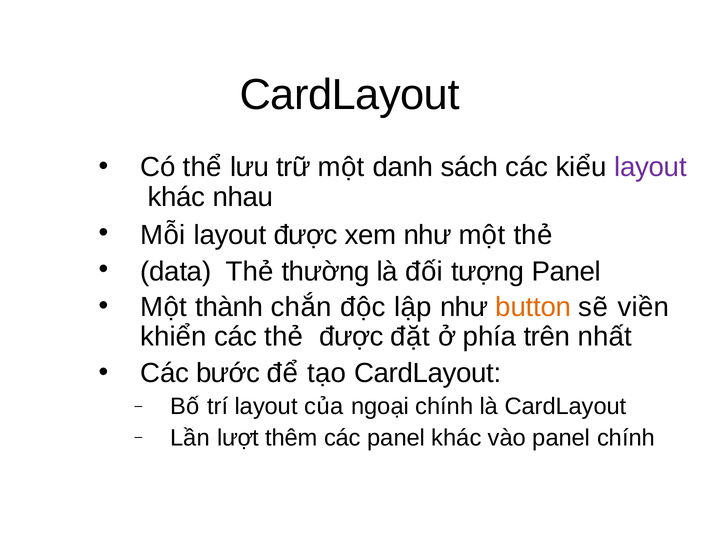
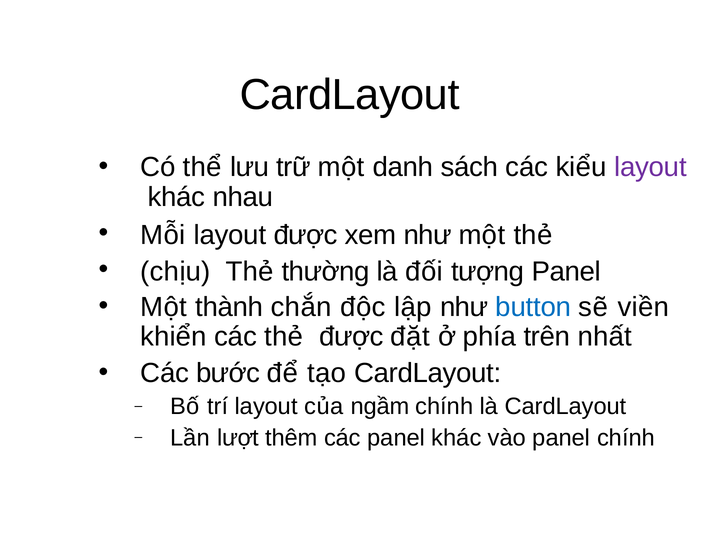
data: data -> chịu
button colour: orange -> blue
ngoại: ngoại -> ngầm
